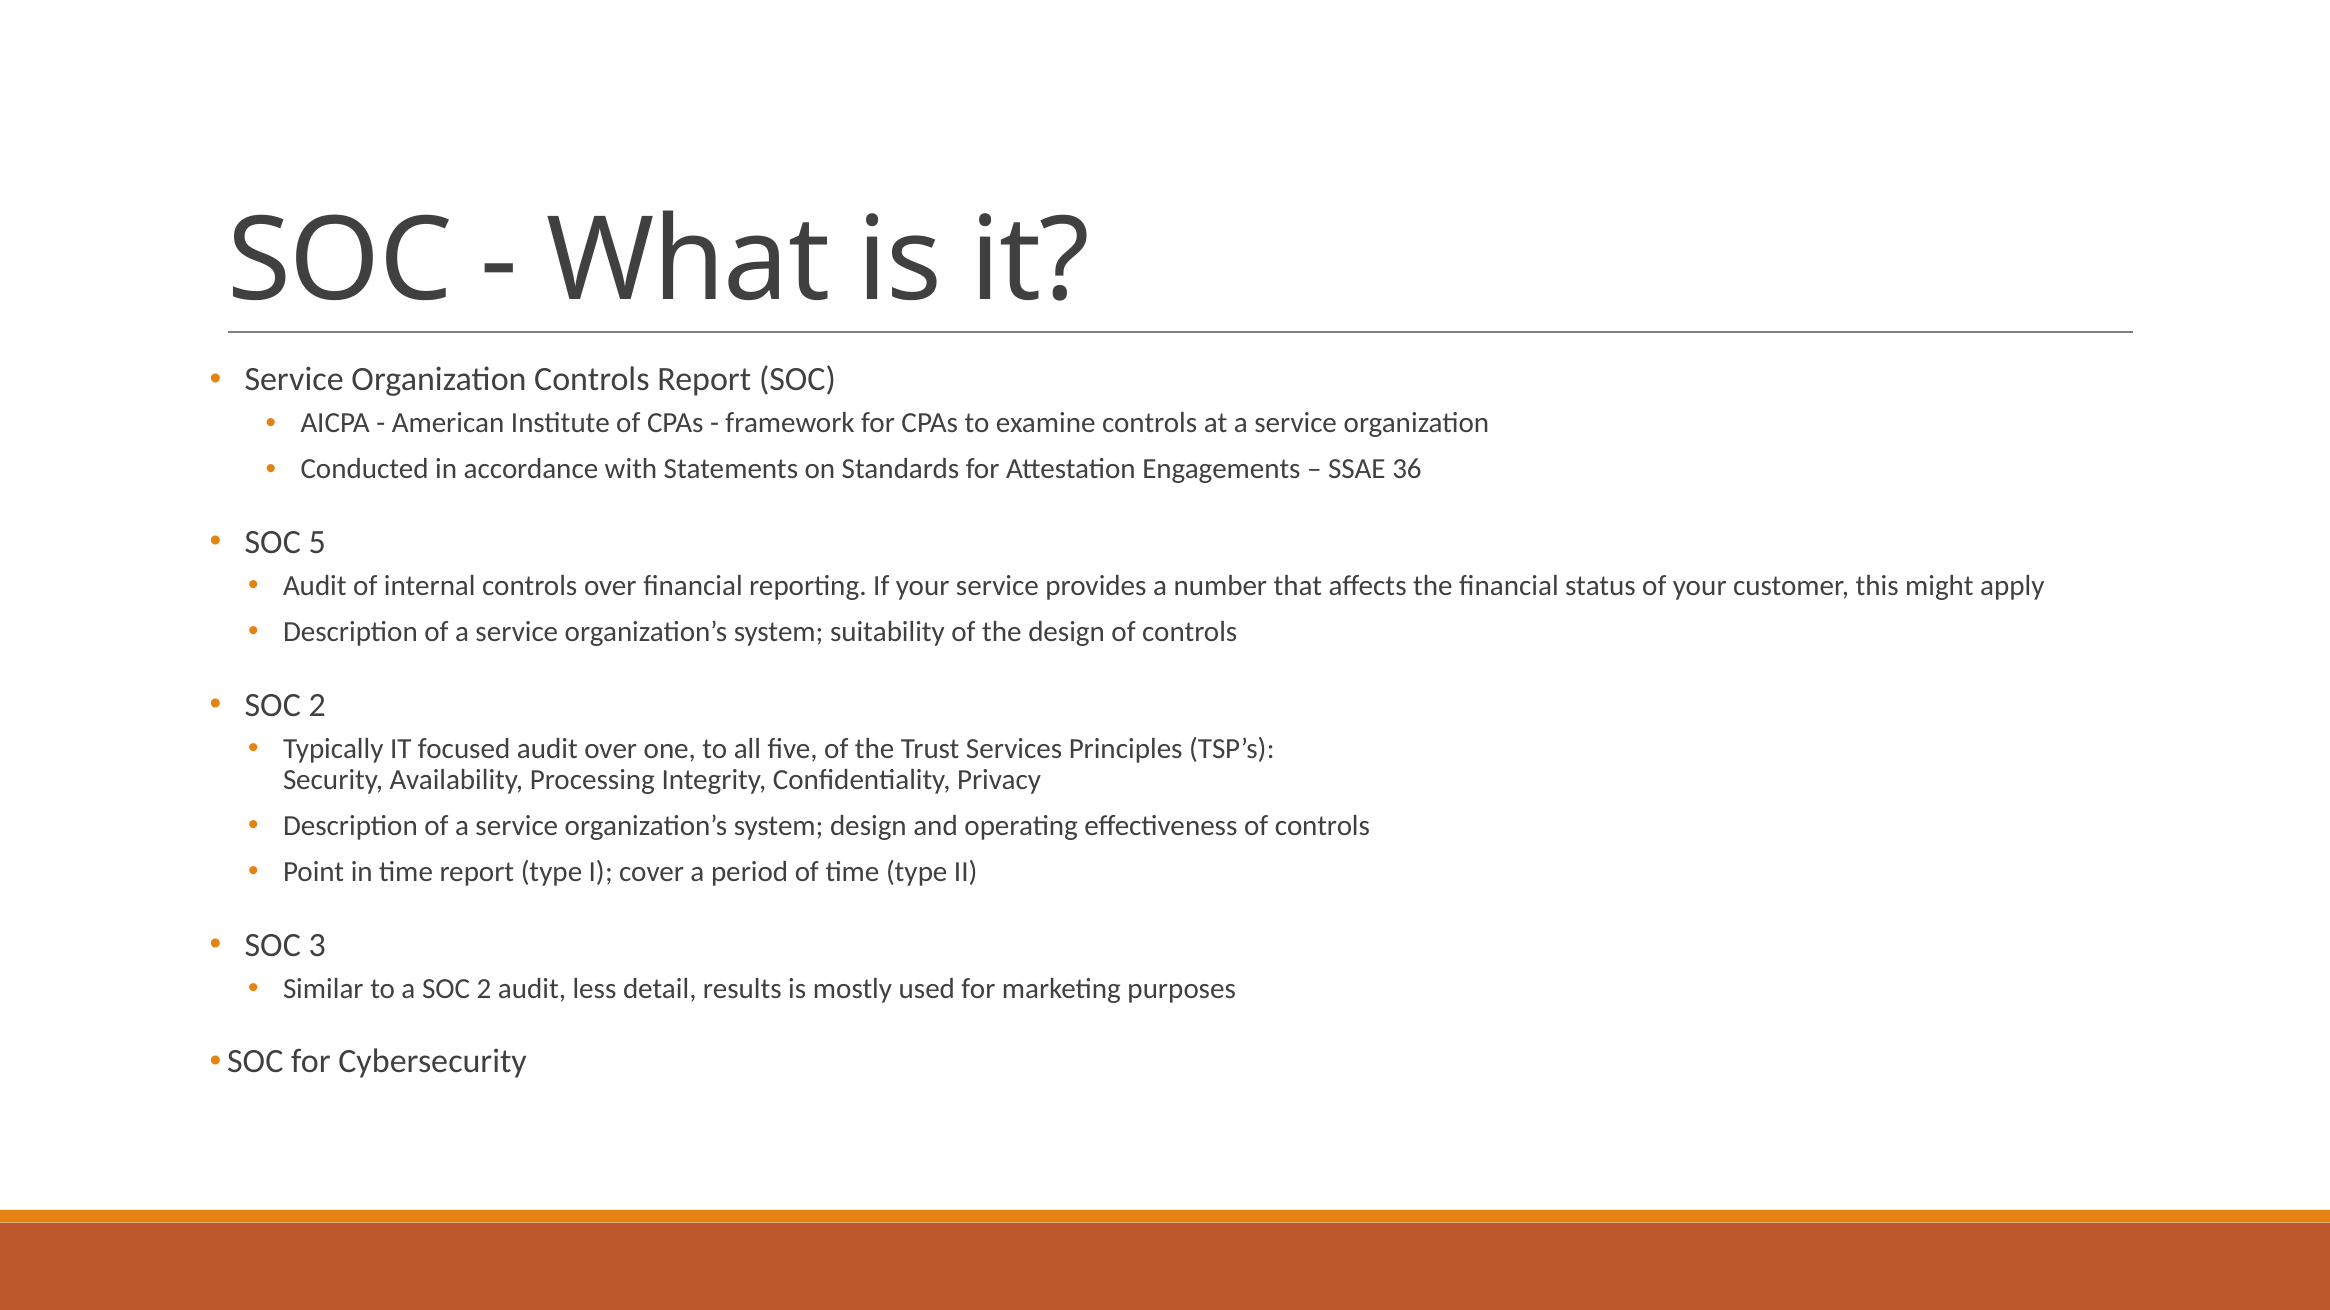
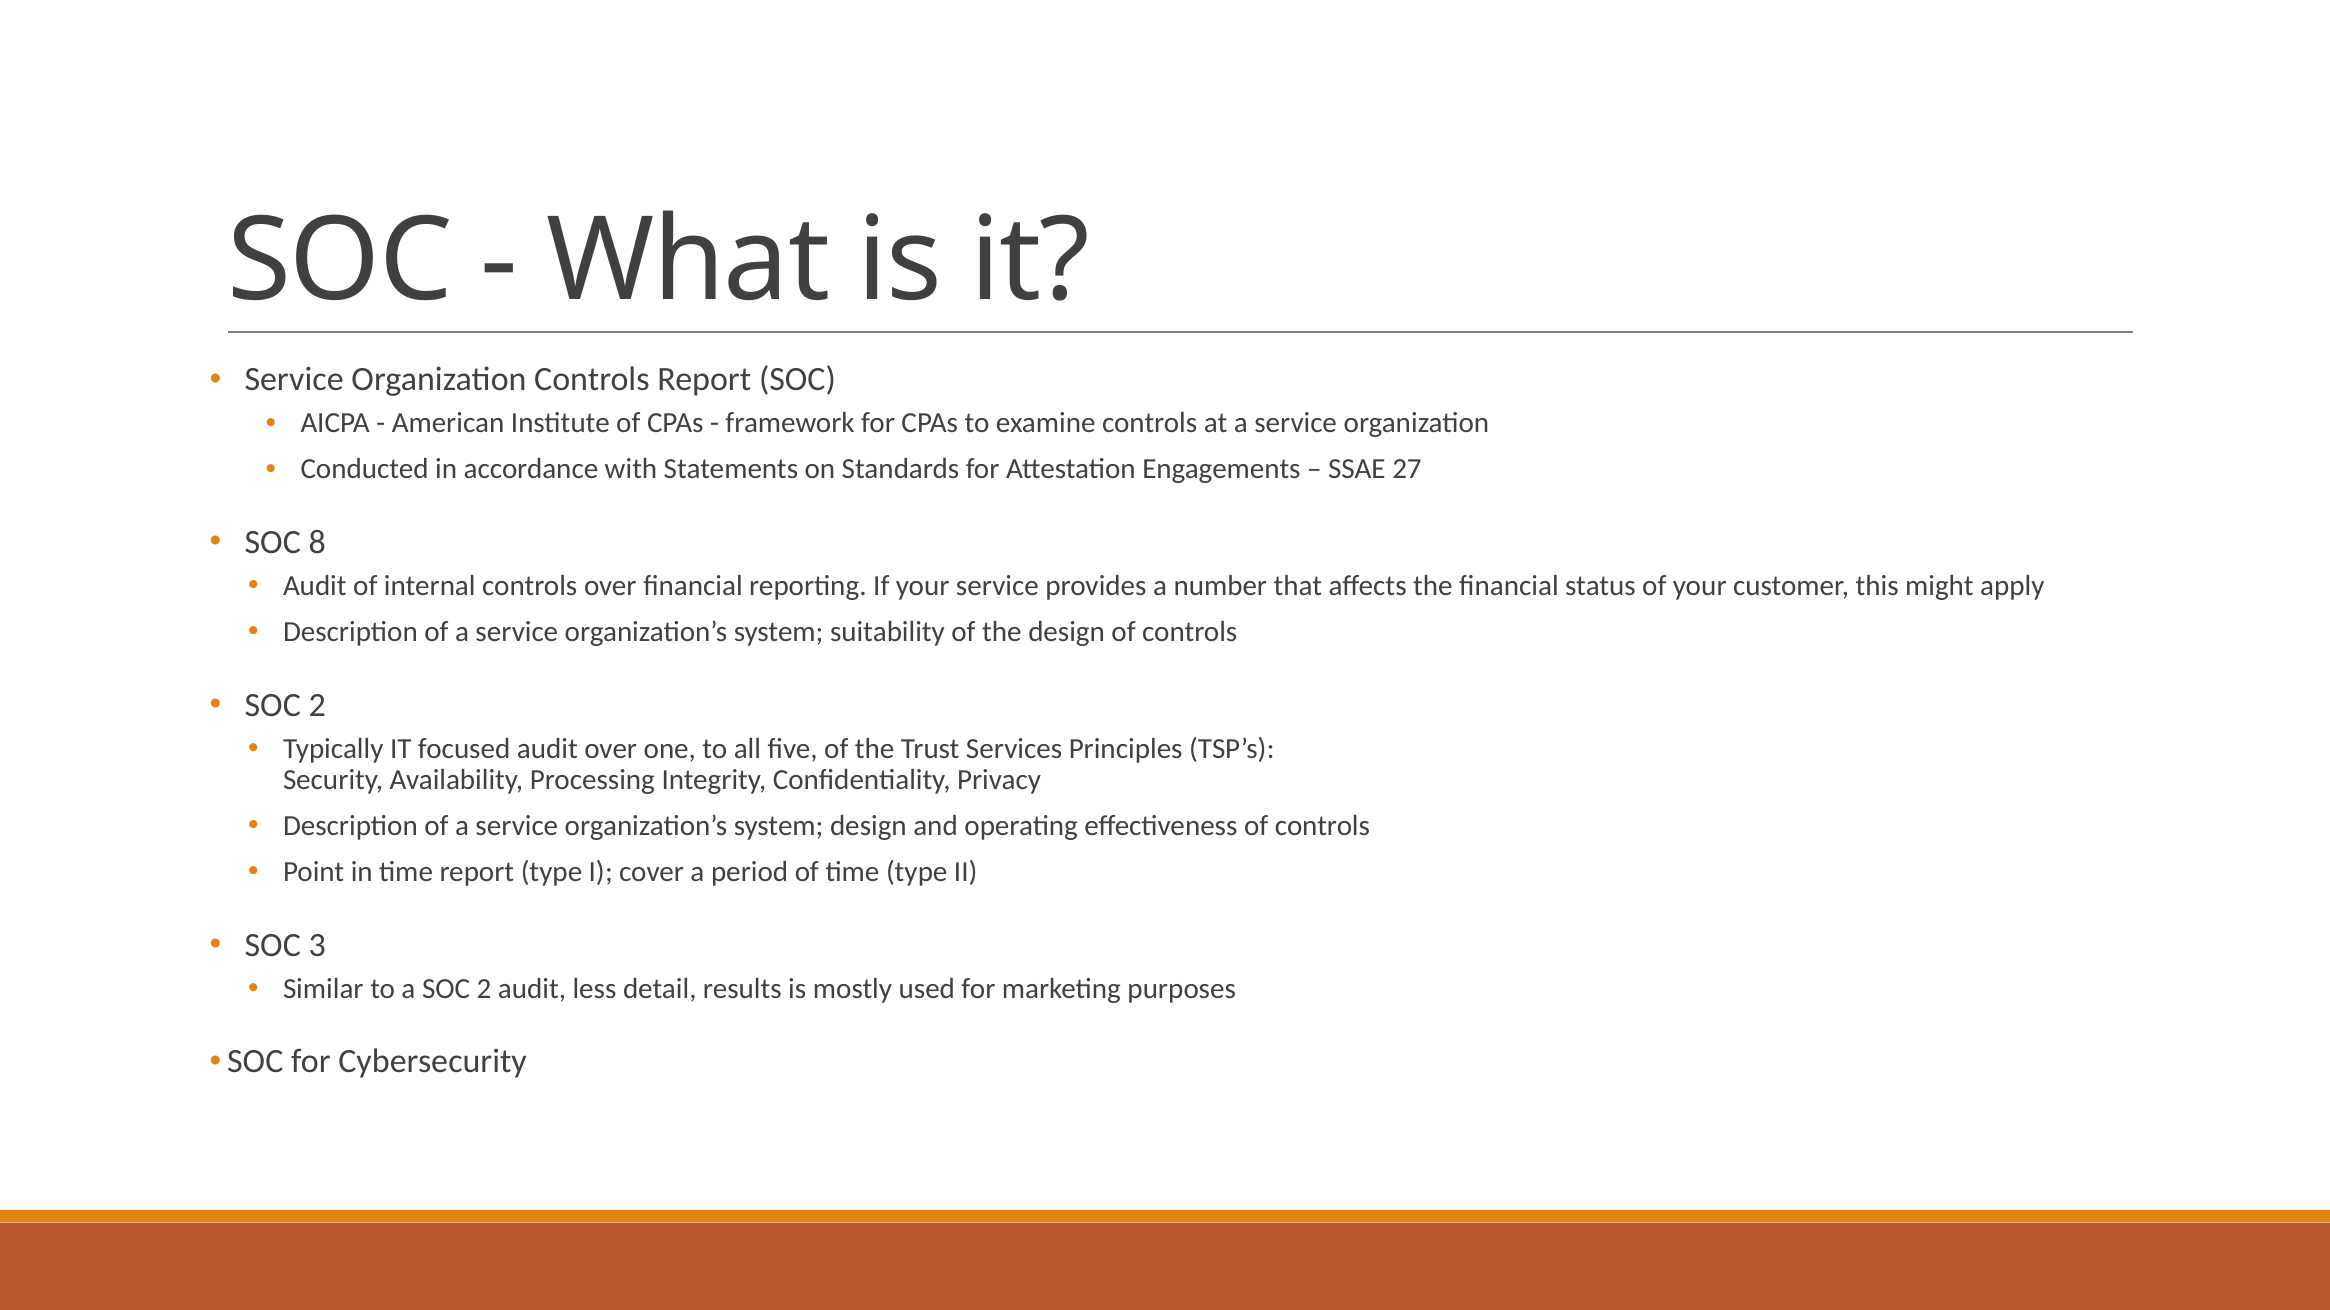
36: 36 -> 27
5: 5 -> 8
